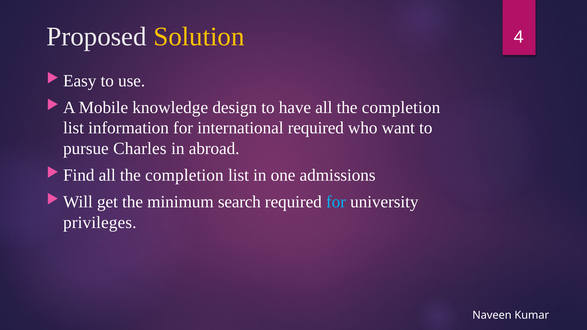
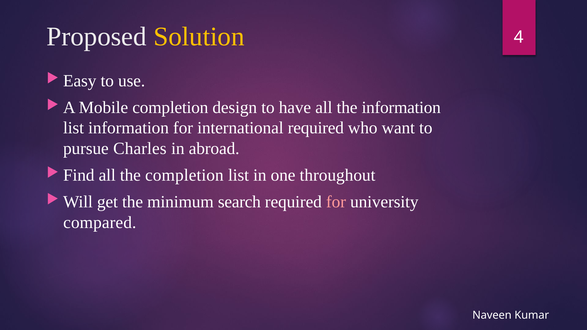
Mobile knowledge: knowledge -> completion
have all the completion: completion -> information
admissions: admissions -> throughout
for at (336, 202) colour: light blue -> pink
privileges: privileges -> compared
